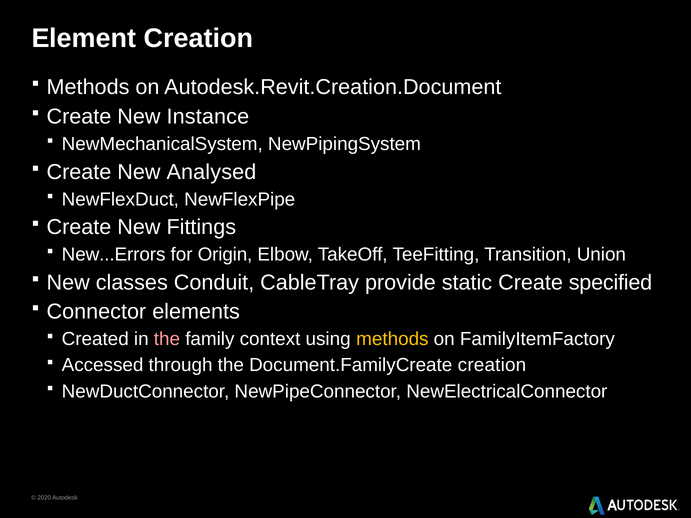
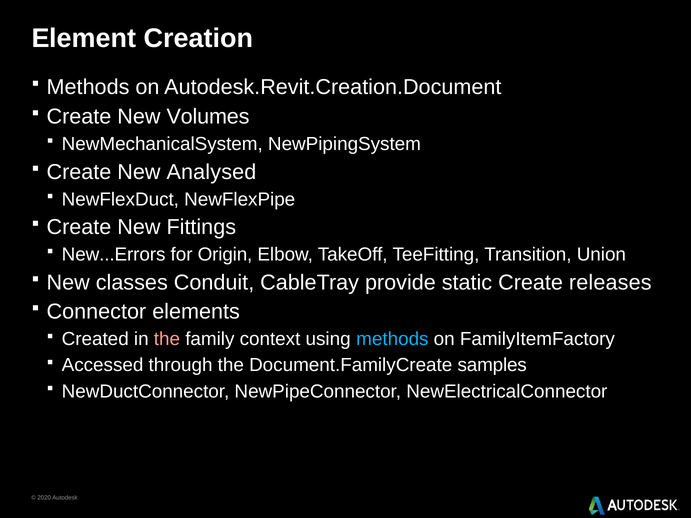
Instance: Instance -> Volumes
specified: specified -> releases
methods at (392, 339) colour: yellow -> light blue
Document.FamilyCreate creation: creation -> samples
